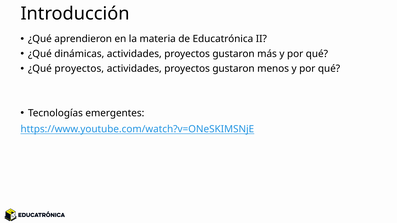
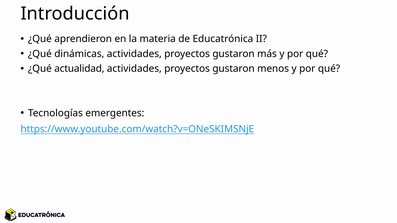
¿Qué proyectos: proyectos -> actualidad
